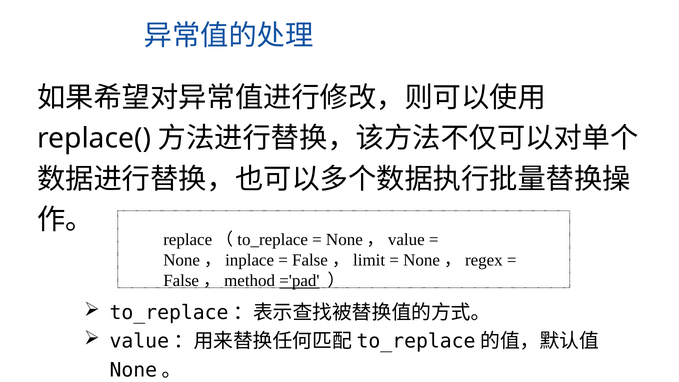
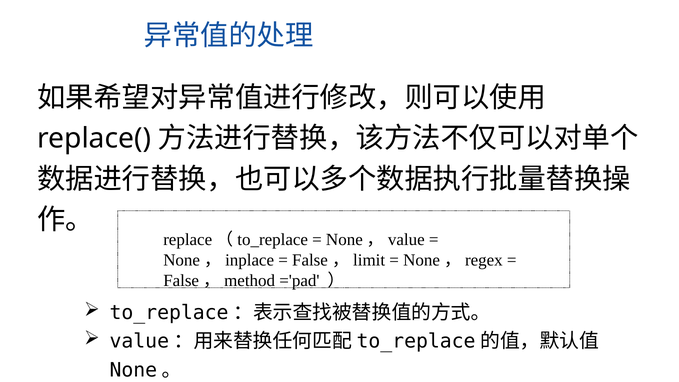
='pad underline: present -> none
